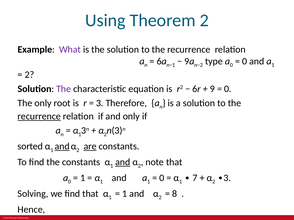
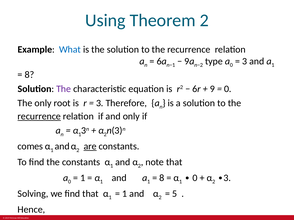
What colour: purple -> blue
0 at (245, 61): 0 -> 3
2 at (29, 75): 2 -> 8
sorted: sorted -> comes
and at (62, 147) underline: present -> none
and at (123, 162) underline: present -> none
0 at (162, 178): 0 -> 8
1 7: 7 -> 0
8: 8 -> 5
